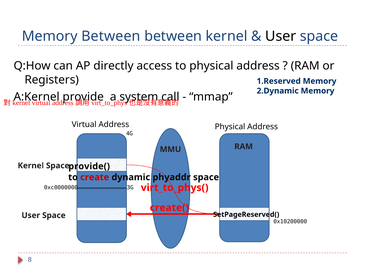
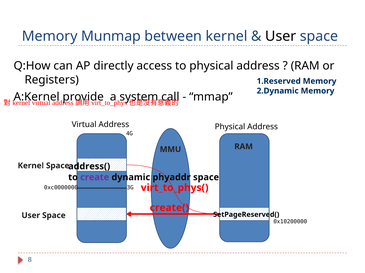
Memory Between: Between -> Munmap
provide(: provide( -> address(
create colour: red -> purple
